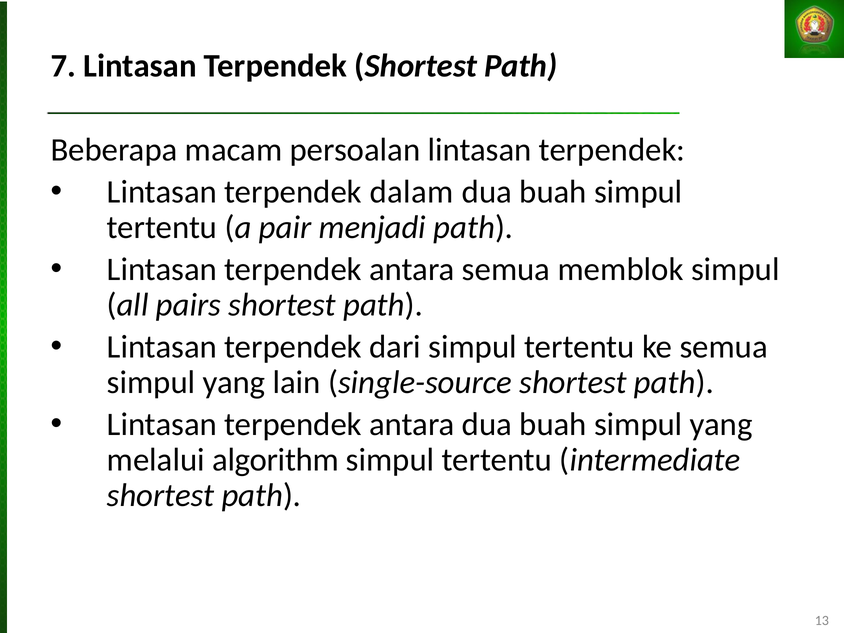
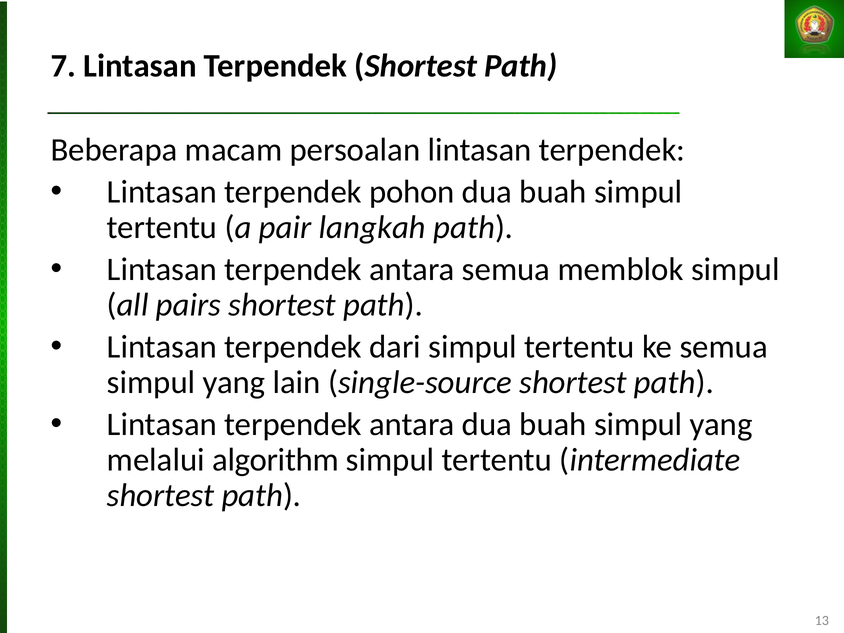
dalam: dalam -> pohon
menjadi: menjadi -> langkah
